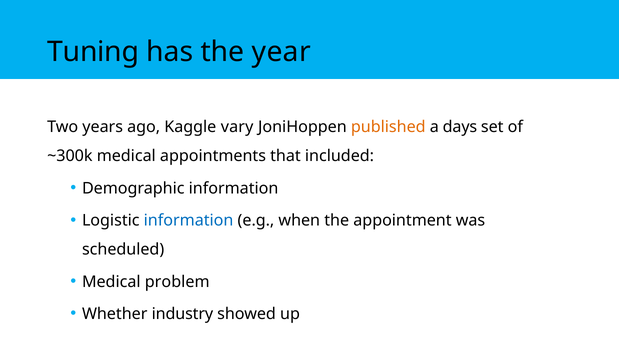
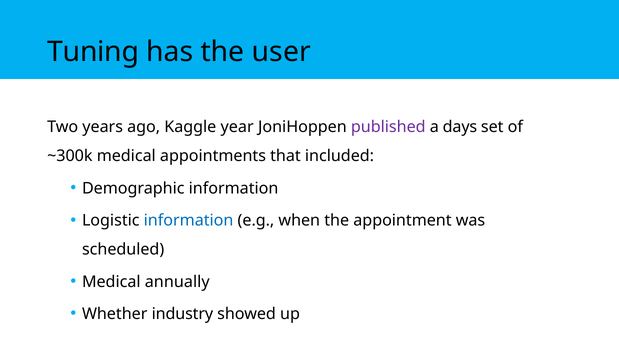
year: year -> user
vary: vary -> year
published colour: orange -> purple
problem: problem -> annually
